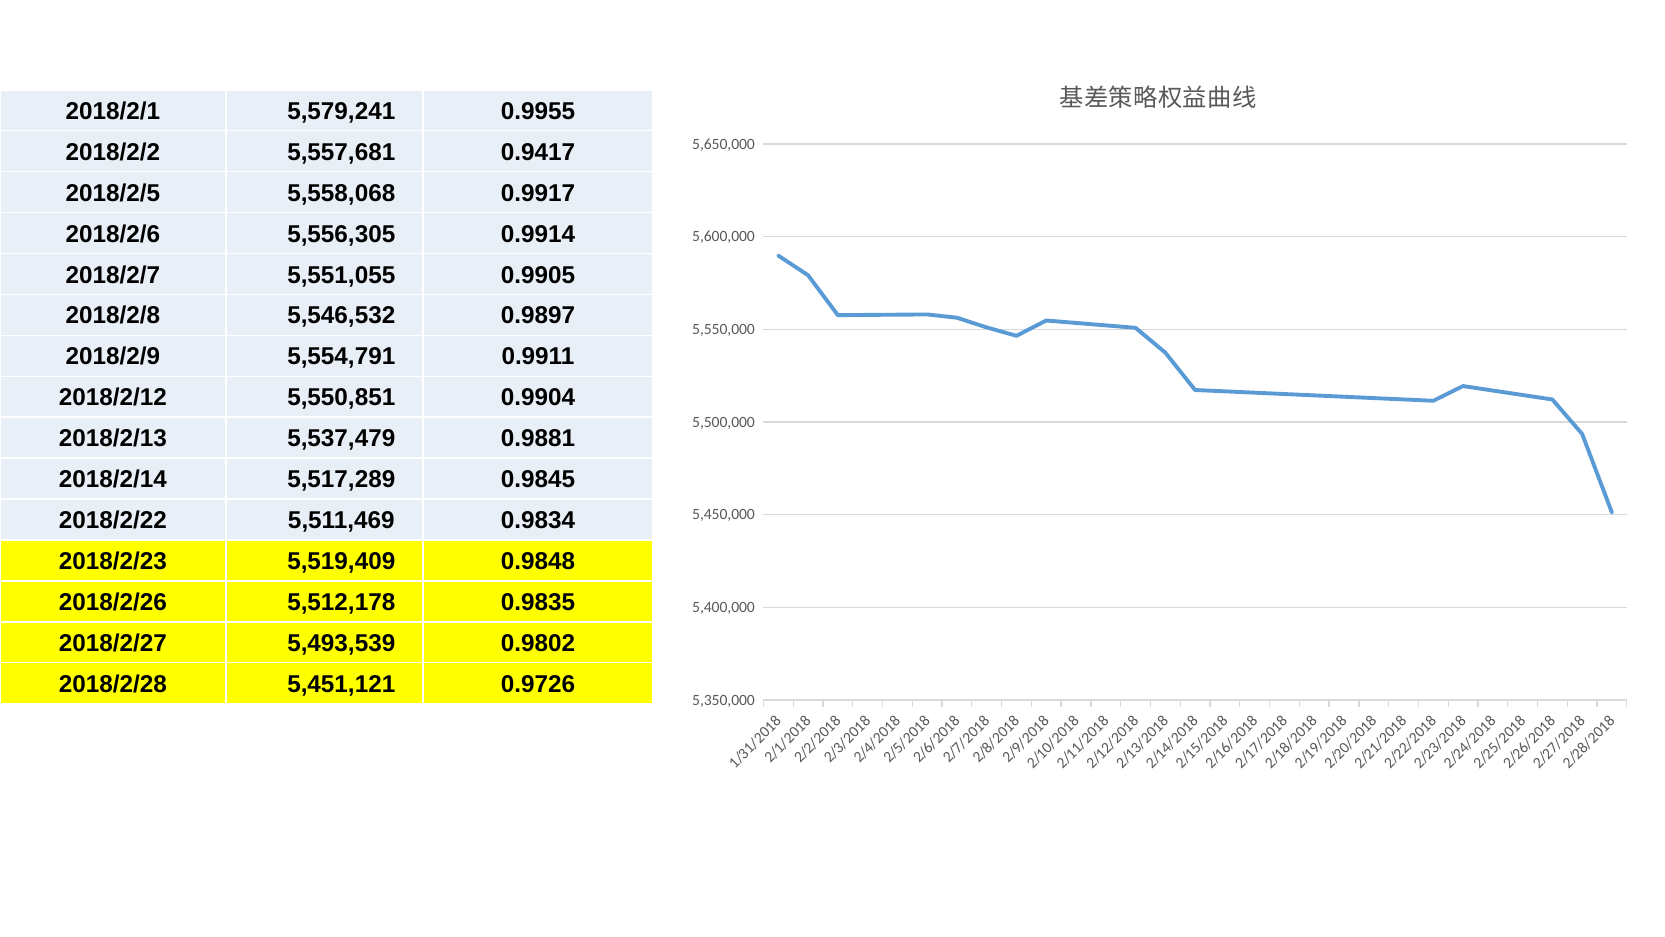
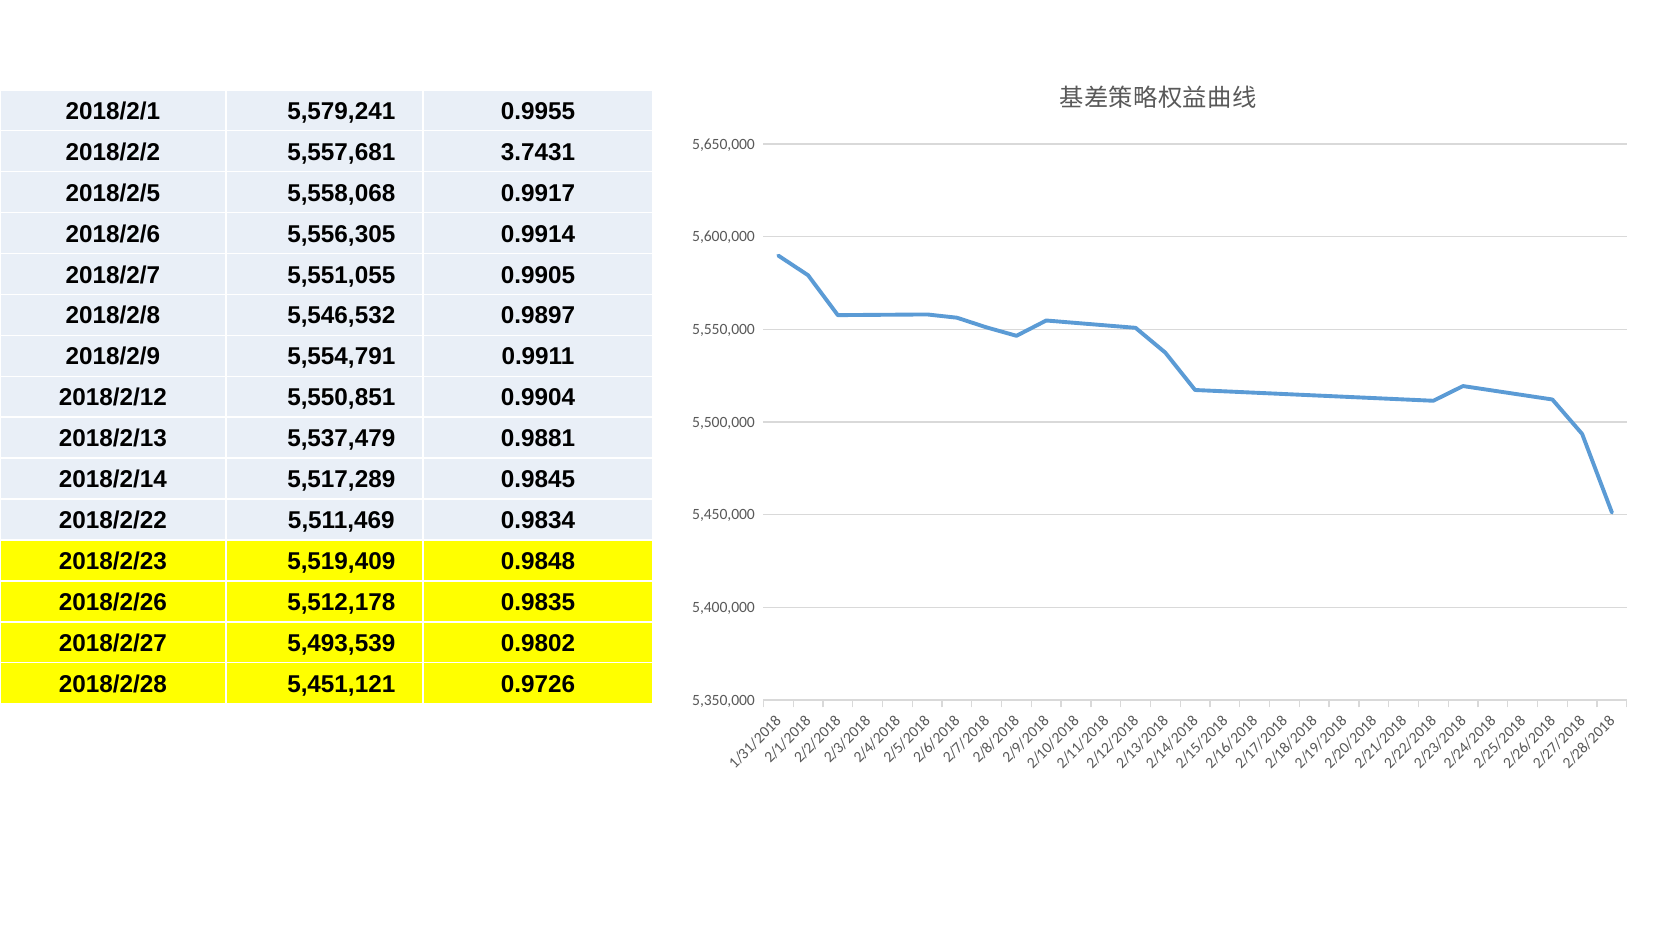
0.9417: 0.9417 -> 3.7431
